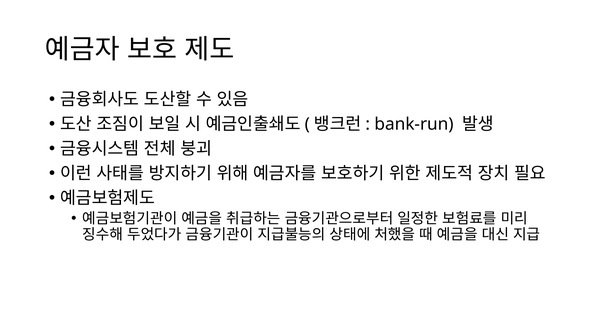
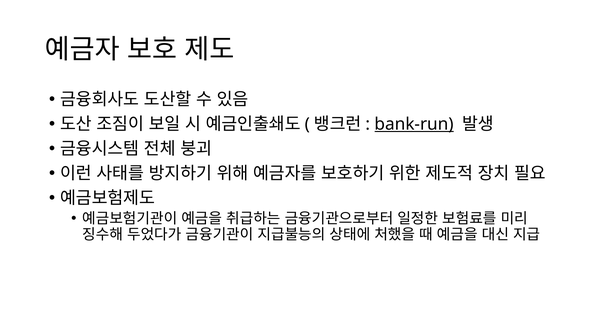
bank-run underline: none -> present
